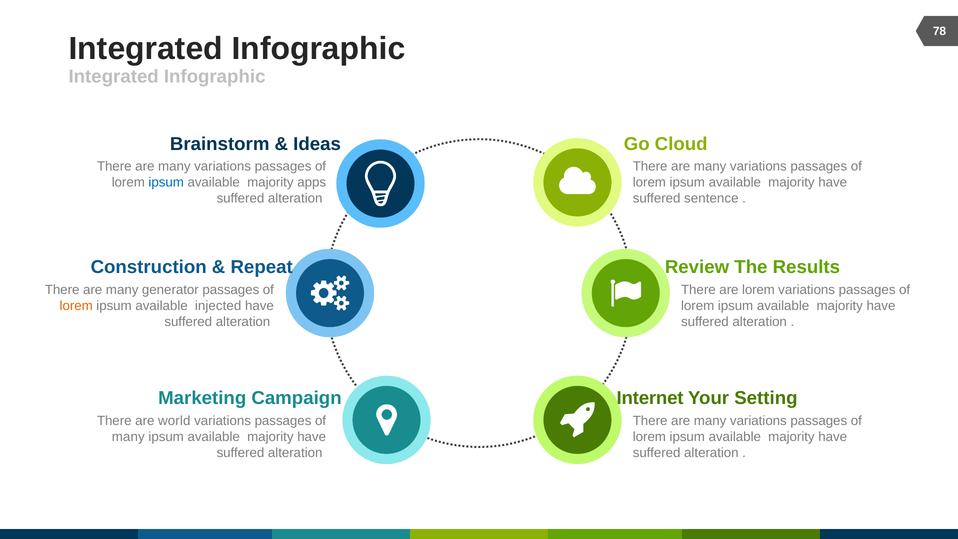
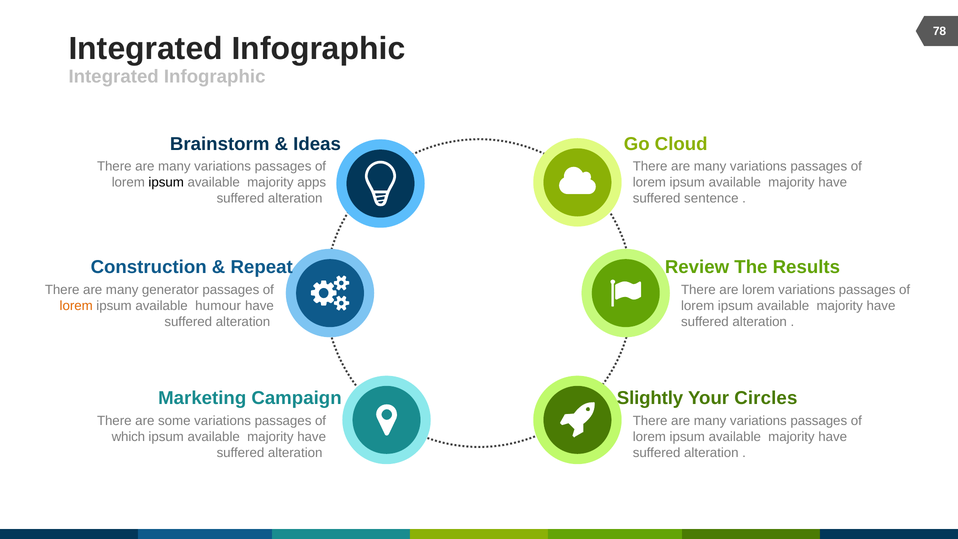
ipsum at (166, 183) colour: blue -> black
injected: injected -> humour
Internet: Internet -> Slightly
Setting: Setting -> Circles
world: world -> some
many at (128, 437): many -> which
